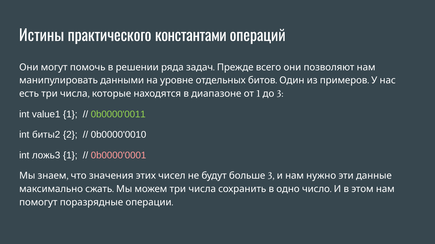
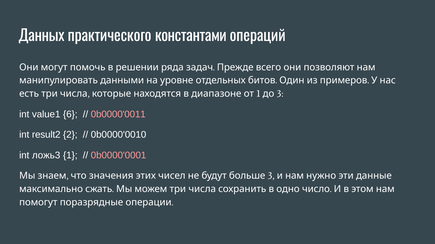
Истины: Истины -> Данных
value1 1: 1 -> 6
0b0000'0011 colour: light green -> pink
биты2: биты2 -> result2
